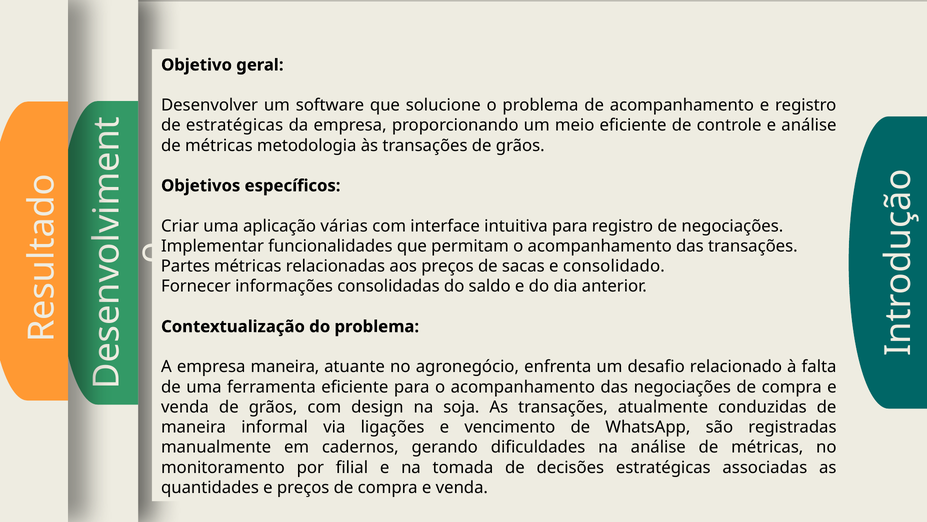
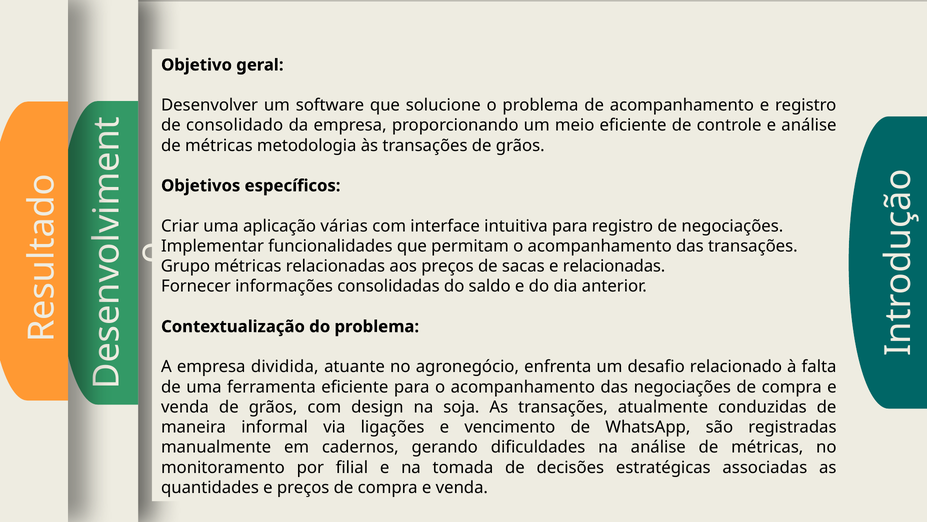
de estratégicas: estratégicas -> consolidado
Partes: Partes -> Grupo
e consolidado: consolidado -> relacionadas
empresa maneira: maneira -> dividida
